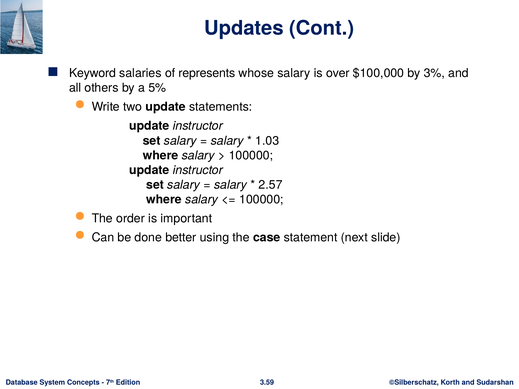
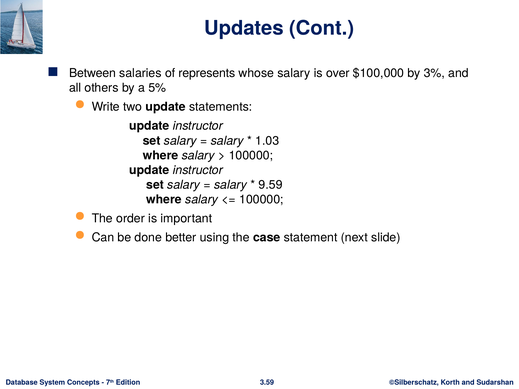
Keyword: Keyword -> Between
2.57: 2.57 -> 9.59
